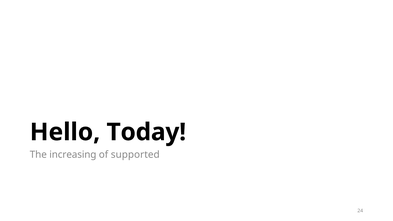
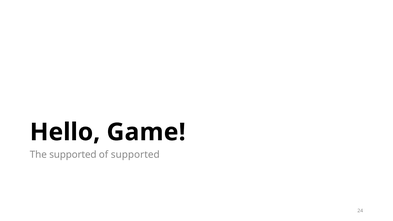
Today: Today -> Game
The increasing: increasing -> supported
